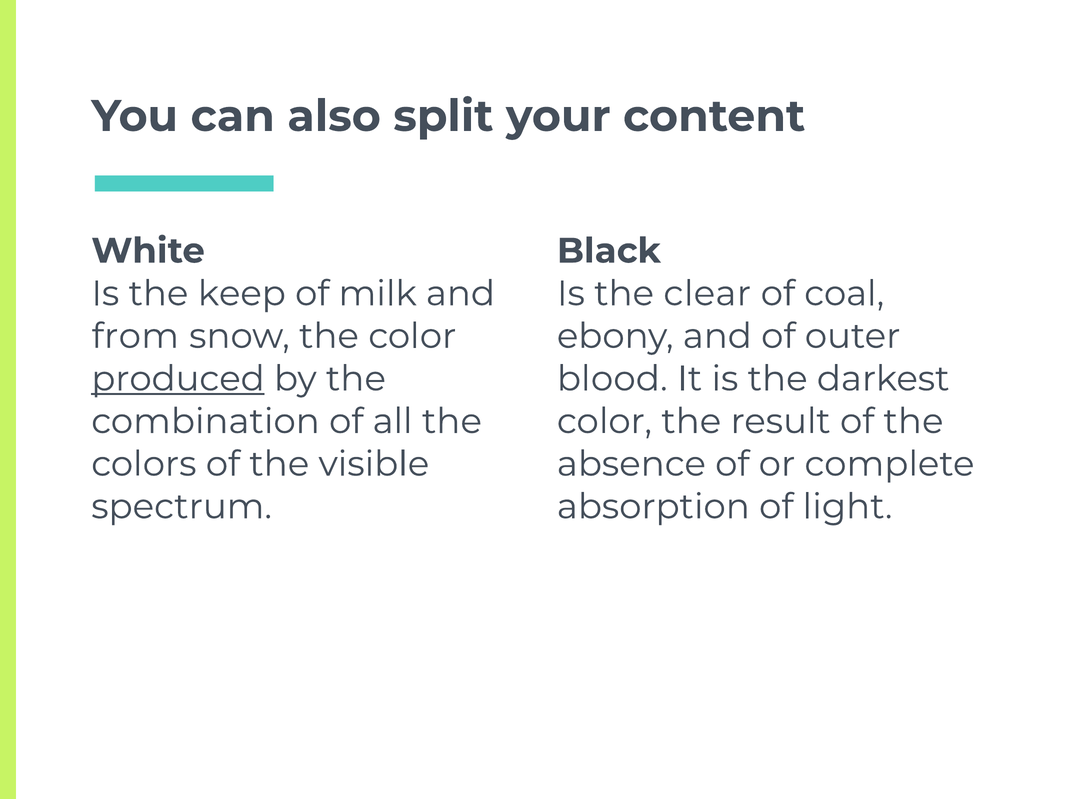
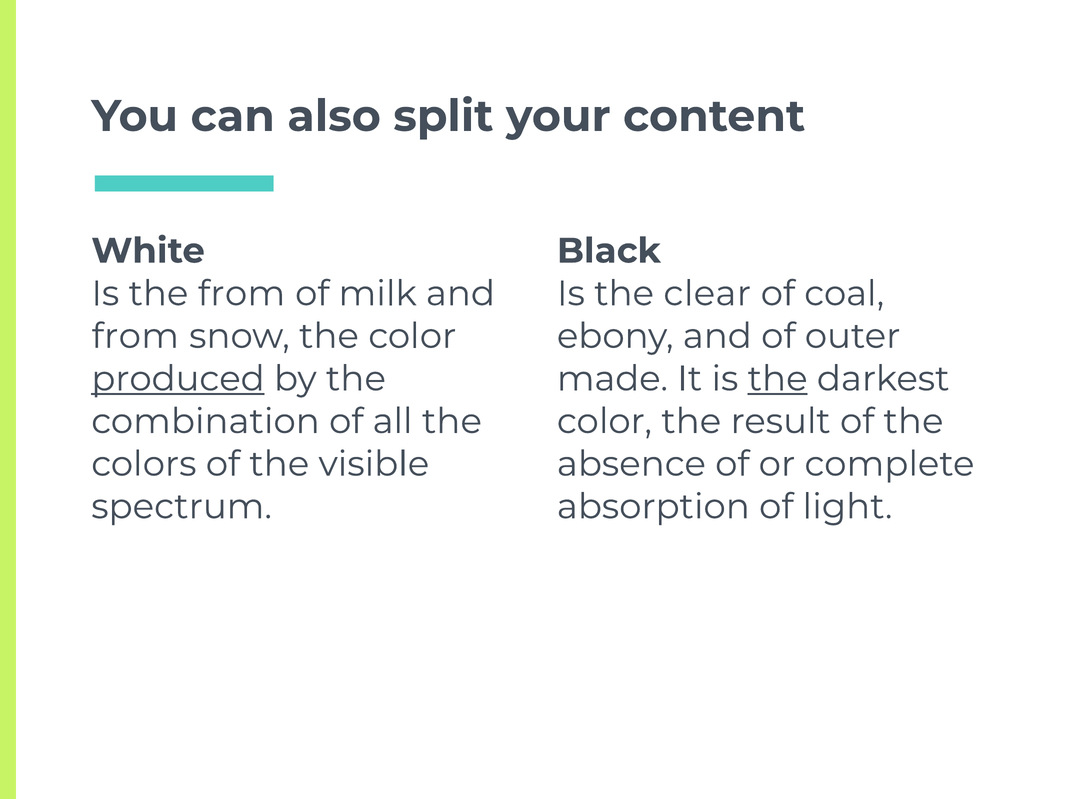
the keep: keep -> from
blood: blood -> made
the at (778, 379) underline: none -> present
